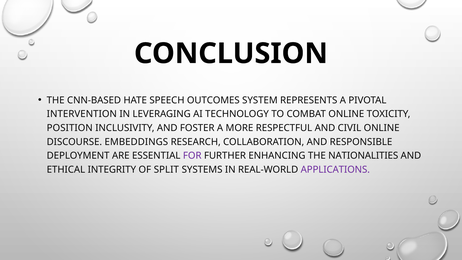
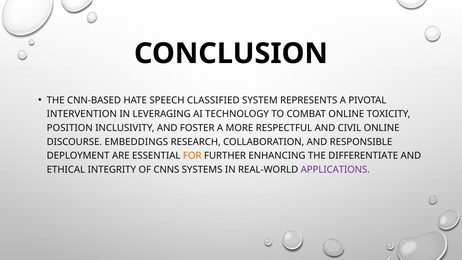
OUTCOMES: OUTCOMES -> CLASSIFIED
FOR colour: purple -> orange
NATIONALITIES: NATIONALITIES -> DIFFERENTIATE
SPLIT: SPLIT -> CNNS
